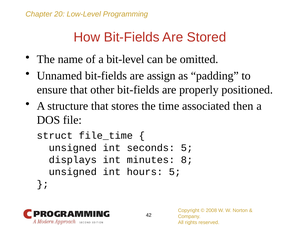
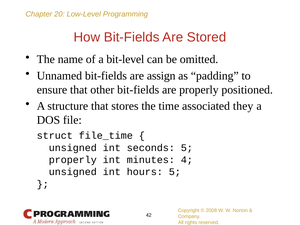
then: then -> they
displays at (73, 160): displays -> properly
8: 8 -> 4
